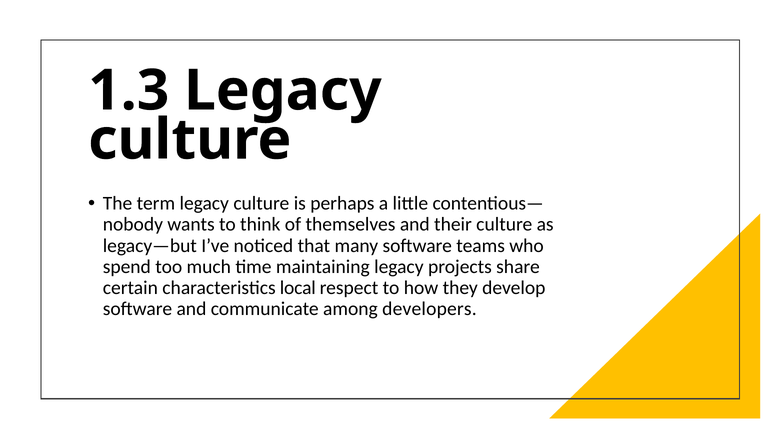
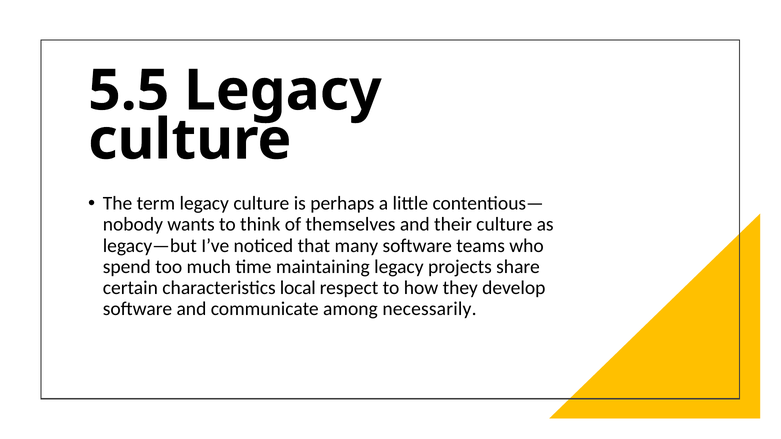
1.3: 1.3 -> 5.5
developers: developers -> necessarily
